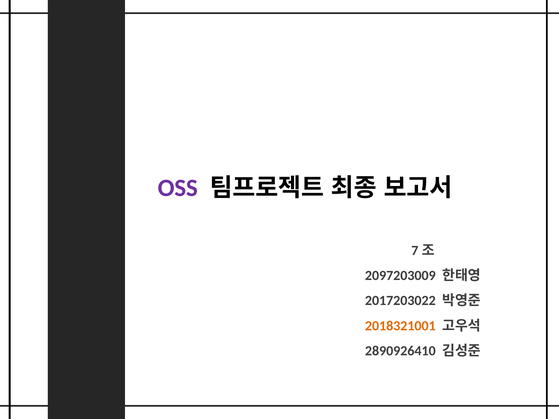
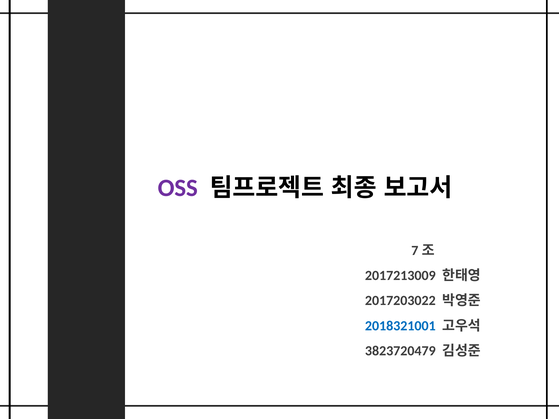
2097203009: 2097203009 -> 2017213009
2018321001 colour: orange -> blue
2890926410: 2890926410 -> 3823720479
